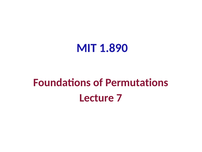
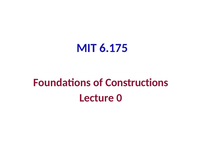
1.890: 1.890 -> 6.175
Permutations: Permutations -> Constructions
7: 7 -> 0
